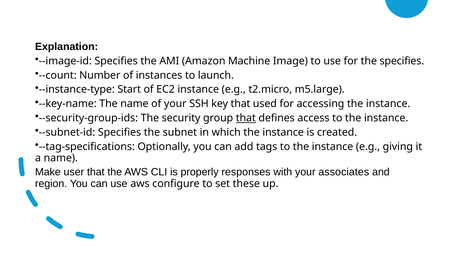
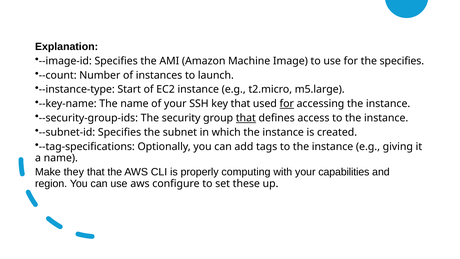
for at (287, 104) underline: none -> present
user: user -> they
responses: responses -> computing
associates: associates -> capabilities
